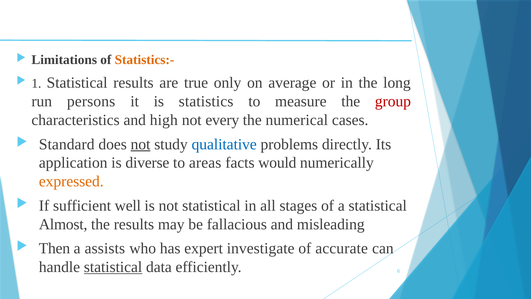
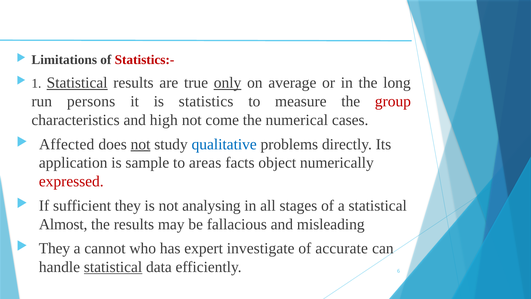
Statistics:- colour: orange -> red
Statistical at (77, 83) underline: none -> present
only underline: none -> present
every: every -> come
Standard: Standard -> Affected
diverse: diverse -> sample
would: would -> object
expressed colour: orange -> red
sufficient well: well -> they
not statistical: statistical -> analysing
Then at (54, 248): Then -> They
assists: assists -> cannot
